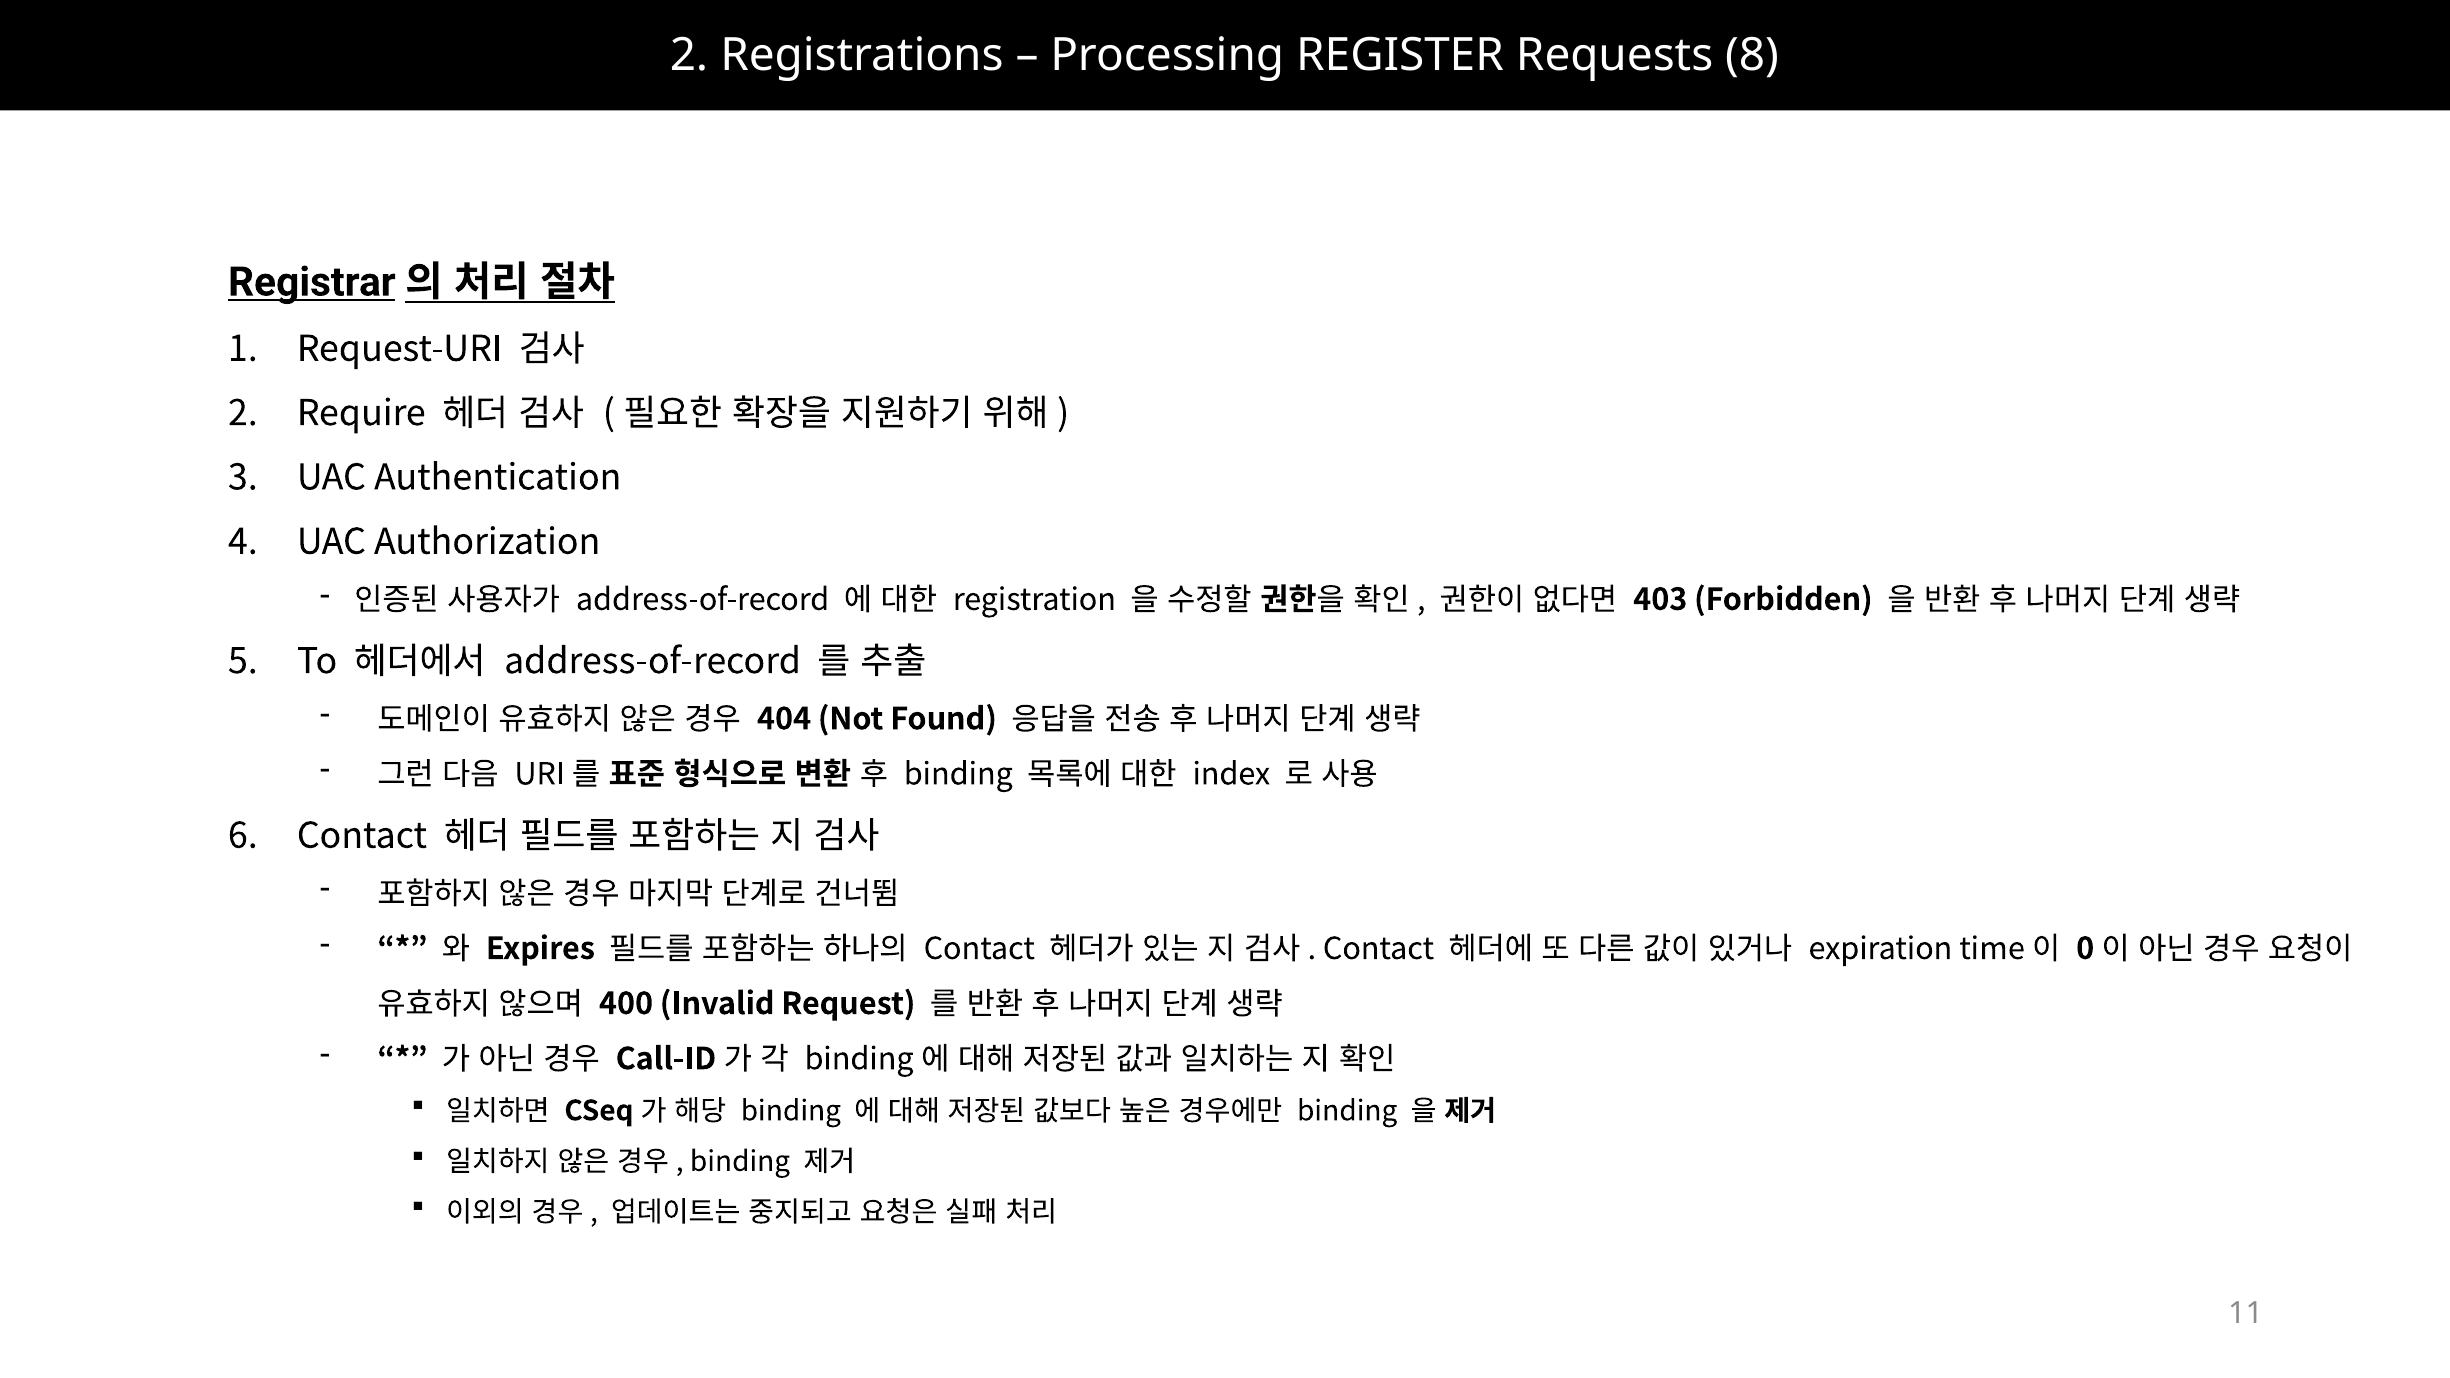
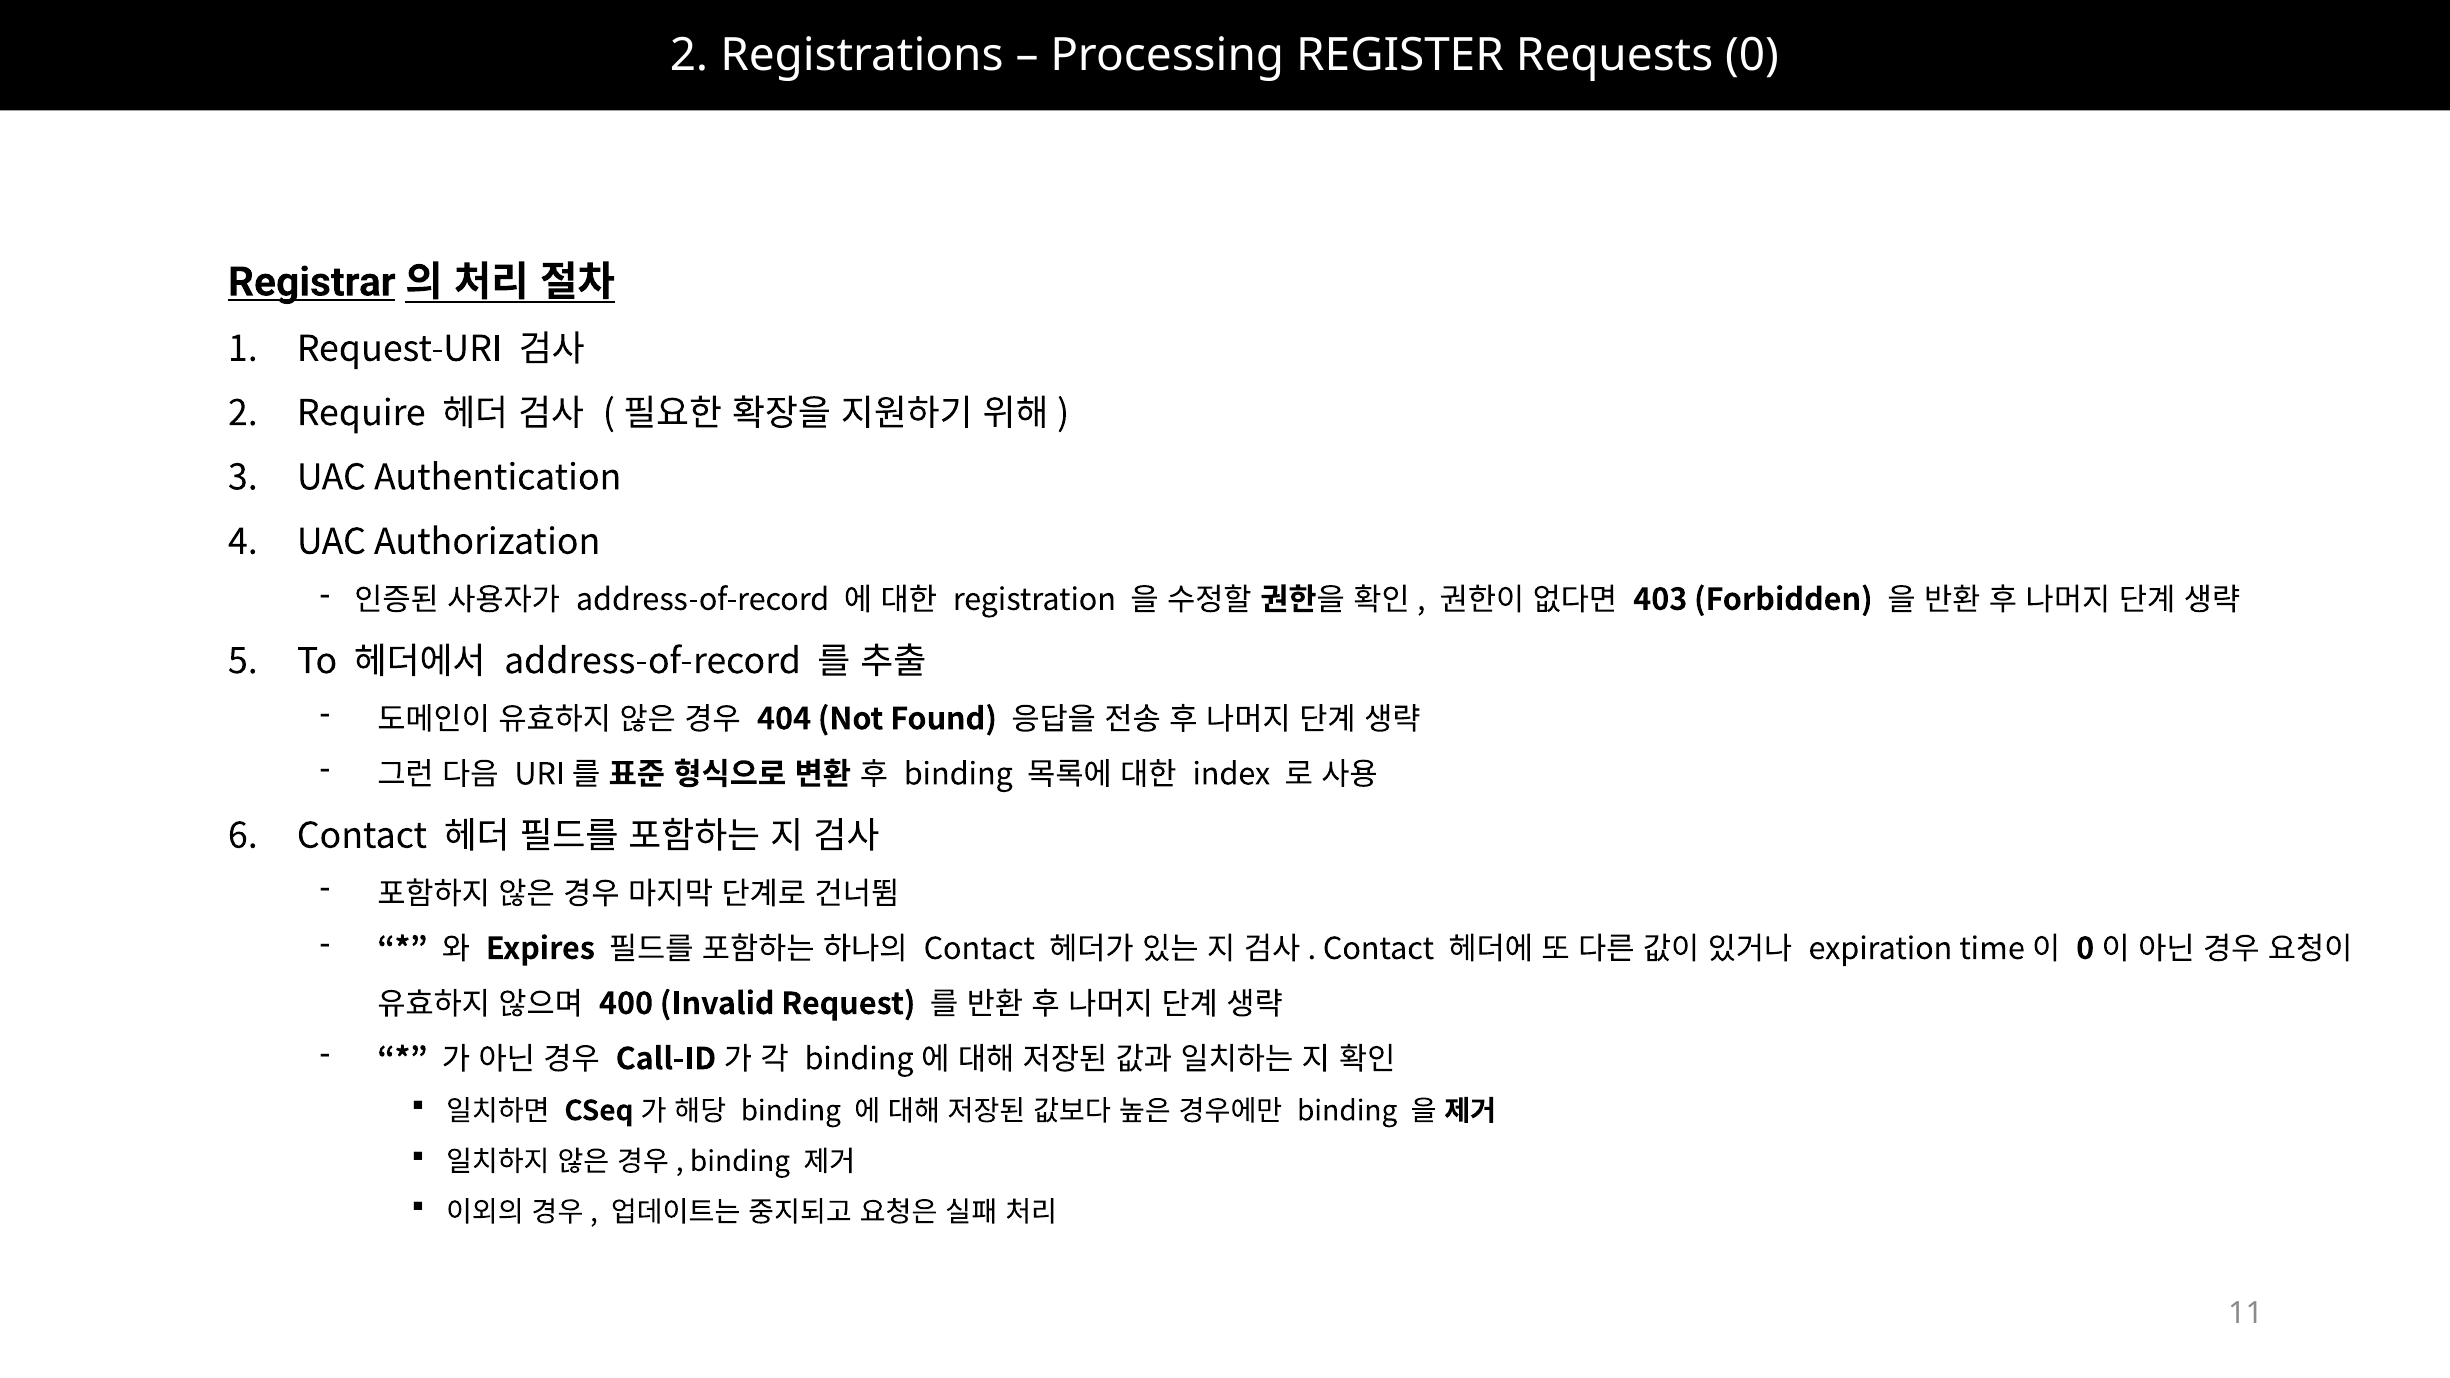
8: 8 -> 0
